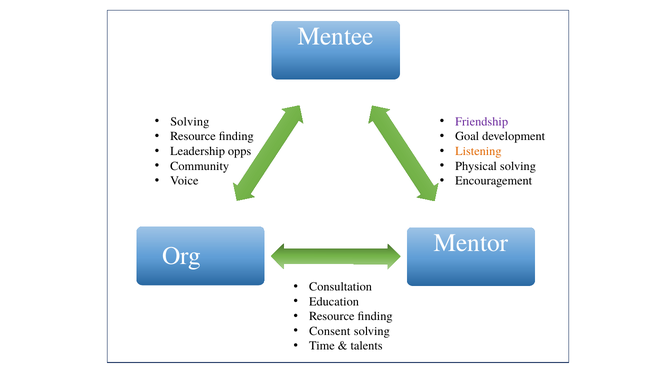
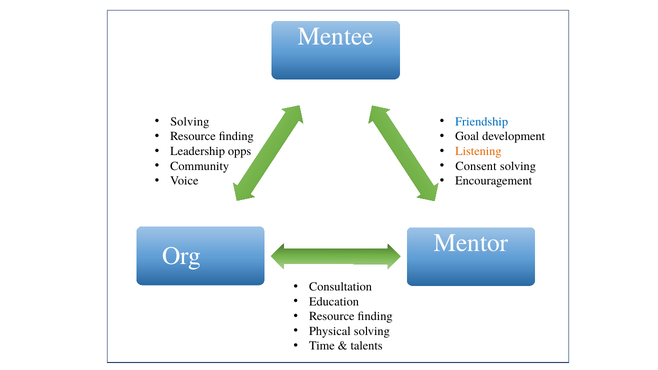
Friendship colour: purple -> blue
Physical: Physical -> Consent
Consent: Consent -> Physical
